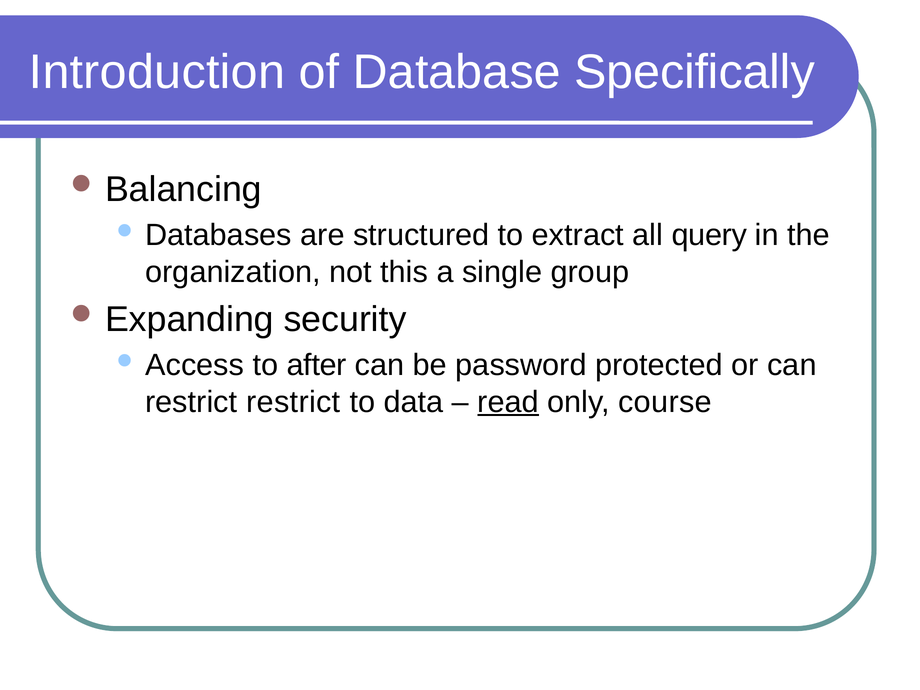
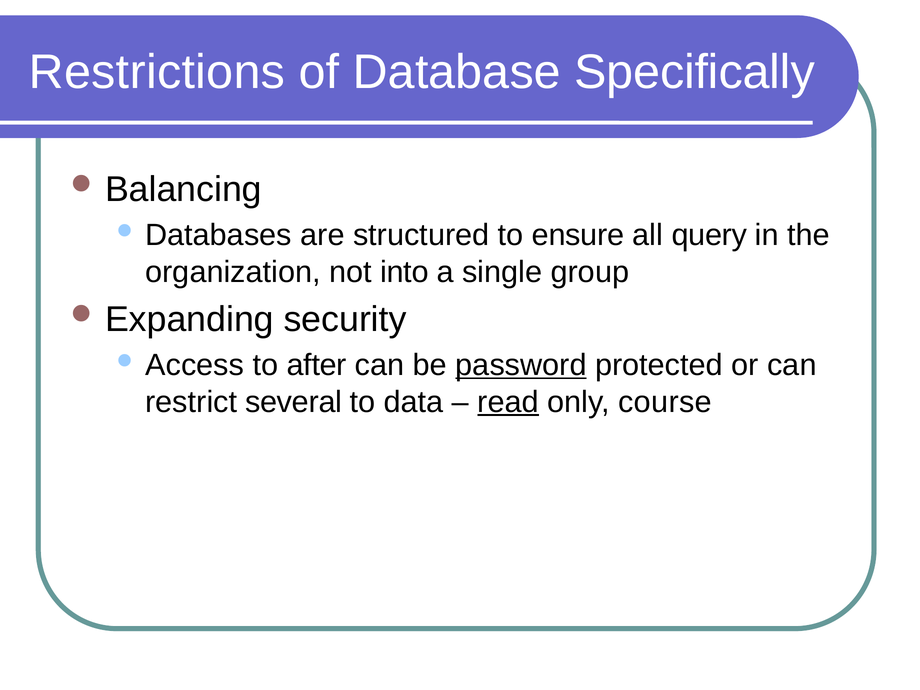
Introduction: Introduction -> Restrictions
extract: extract -> ensure
this: this -> into
password underline: none -> present
restrict restrict: restrict -> several
